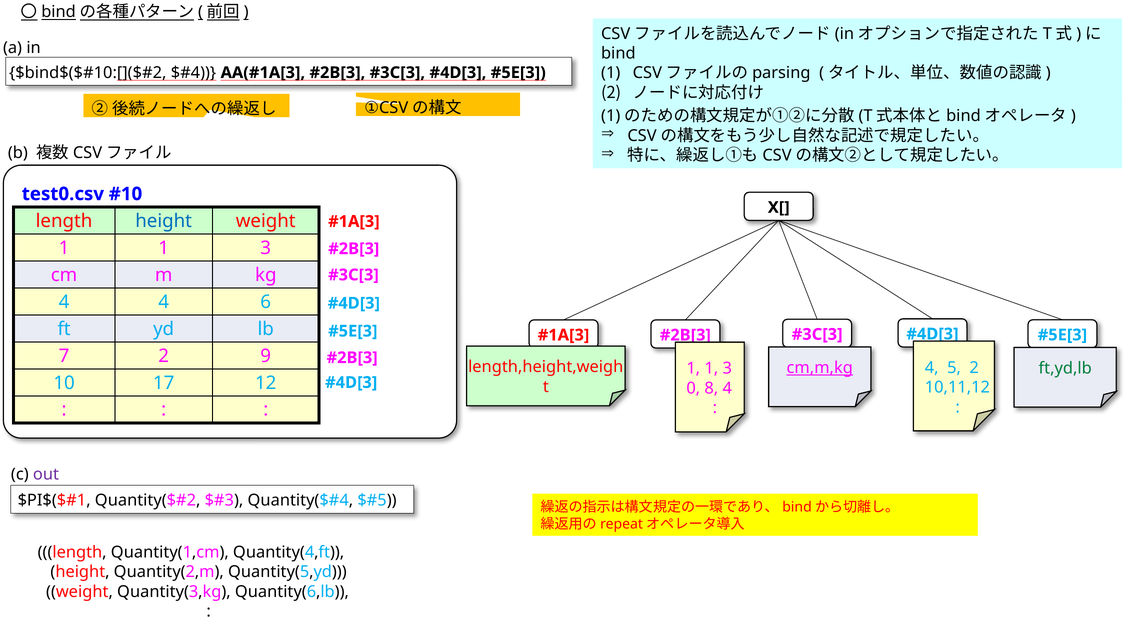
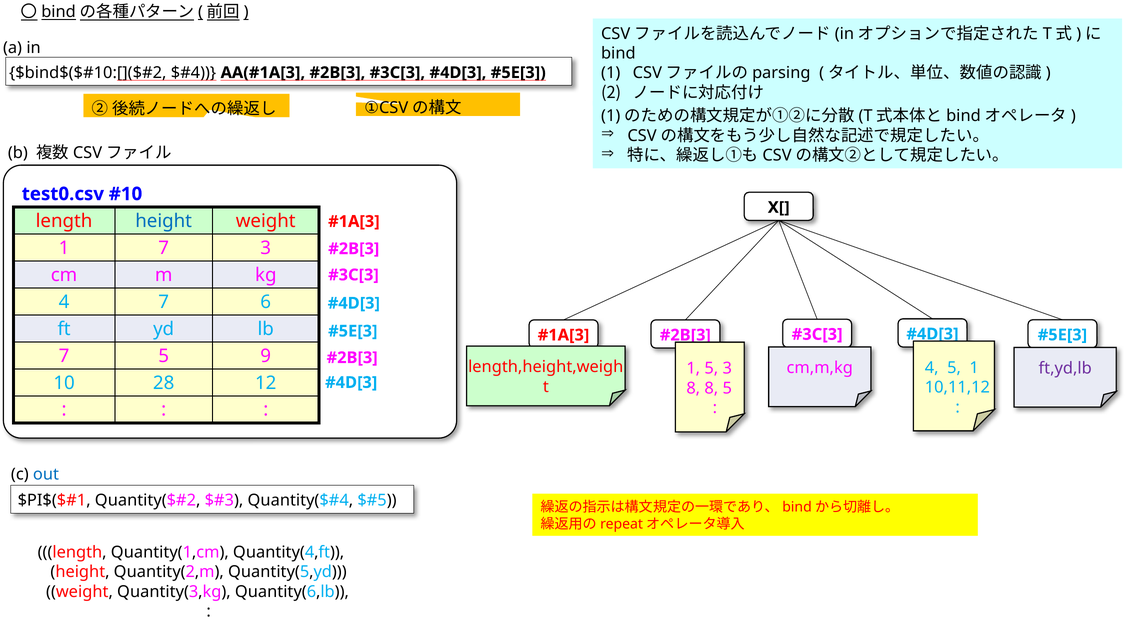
1 at (164, 248): 1 -> 7
4 4: 4 -> 7
7 2: 2 -> 5
5 2: 2 -> 1
cm,m,kg underline: present -> none
1 at (711, 368): 1 -> 5
ft,yd,lb colour: green -> purple
17: 17 -> 28
0 at (693, 388): 0 -> 8
8 4: 4 -> 5
out colour: purple -> blue
